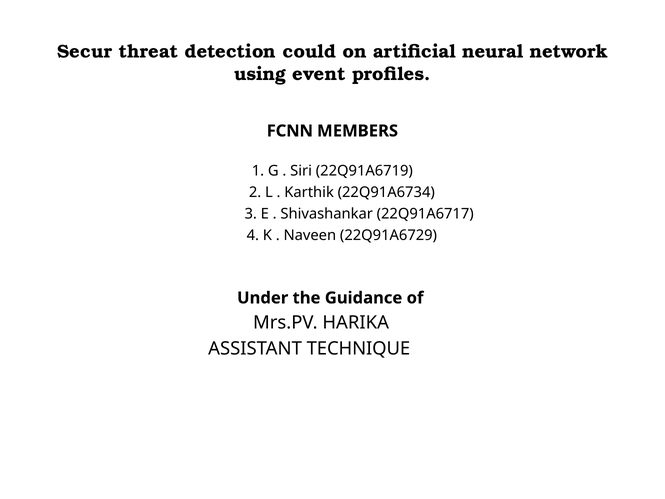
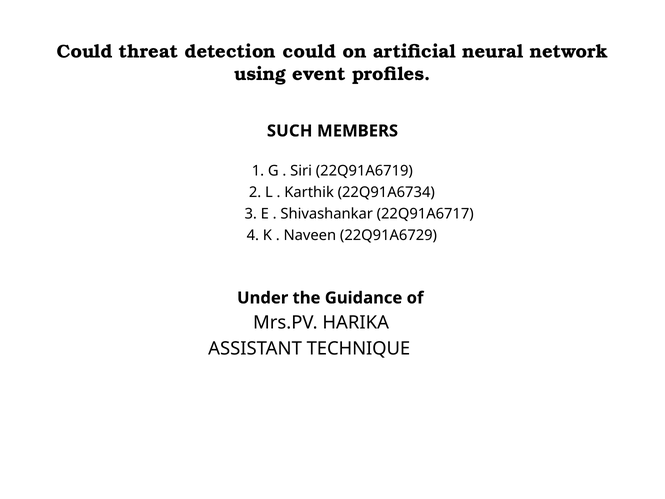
Secur at (85, 52): Secur -> Could
FCNN: FCNN -> SUCH
